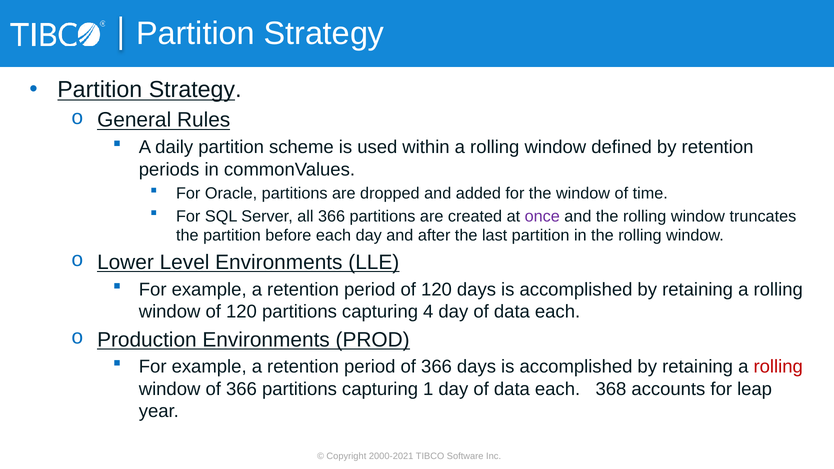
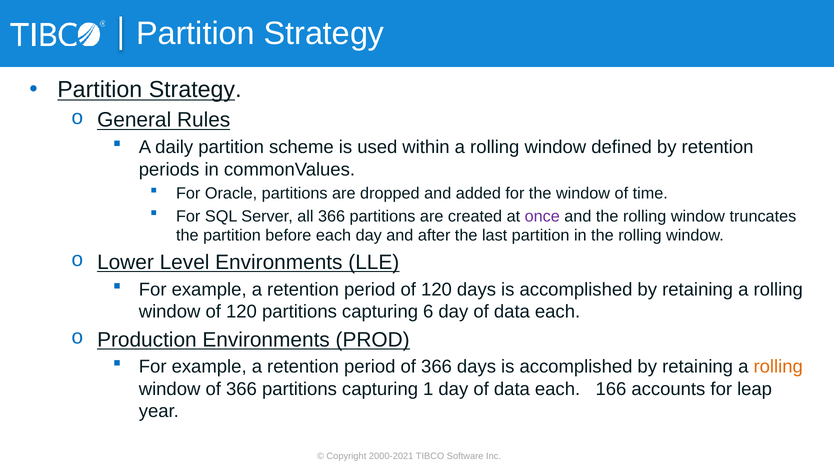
4: 4 -> 6
rolling at (778, 367) colour: red -> orange
368: 368 -> 166
